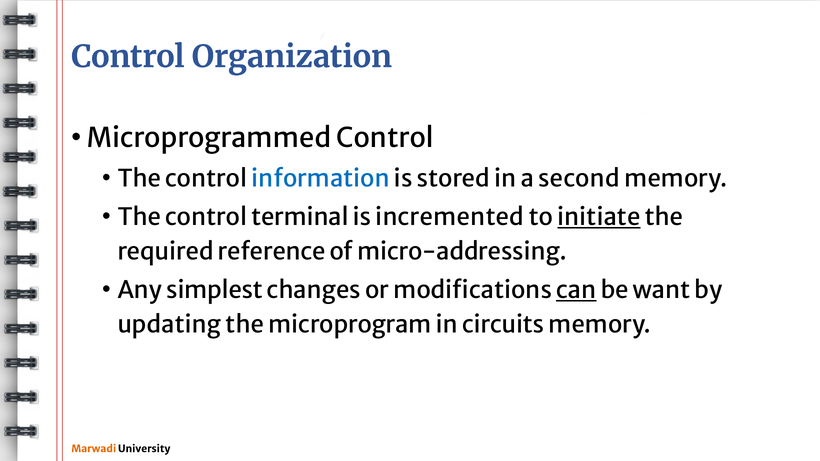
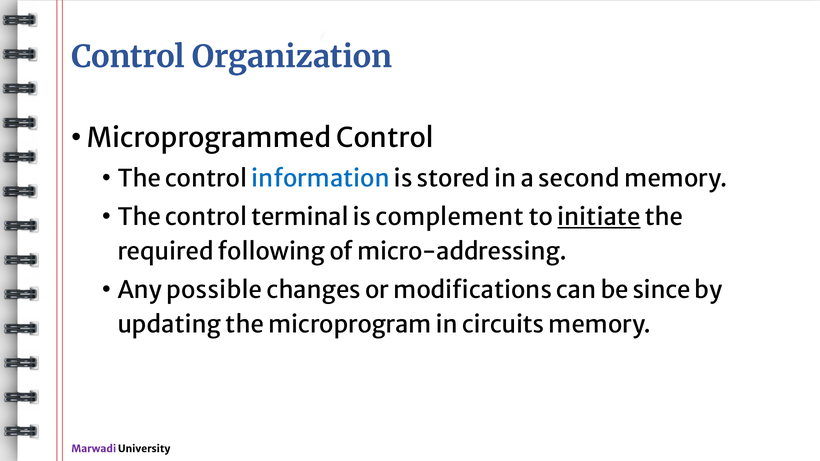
incremented: incremented -> complement
reference: reference -> following
simplest: simplest -> possible
can underline: present -> none
want: want -> since
Marwadi colour: orange -> purple
